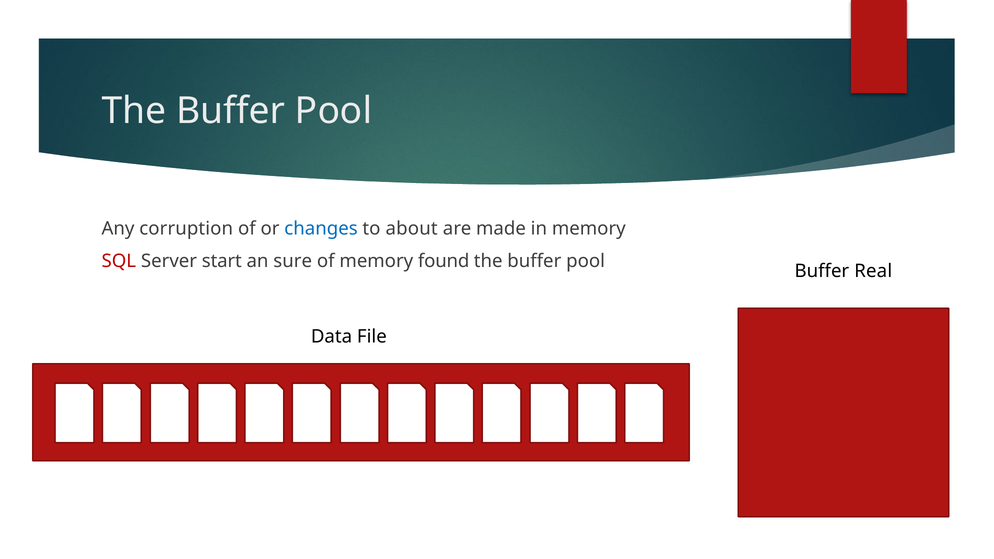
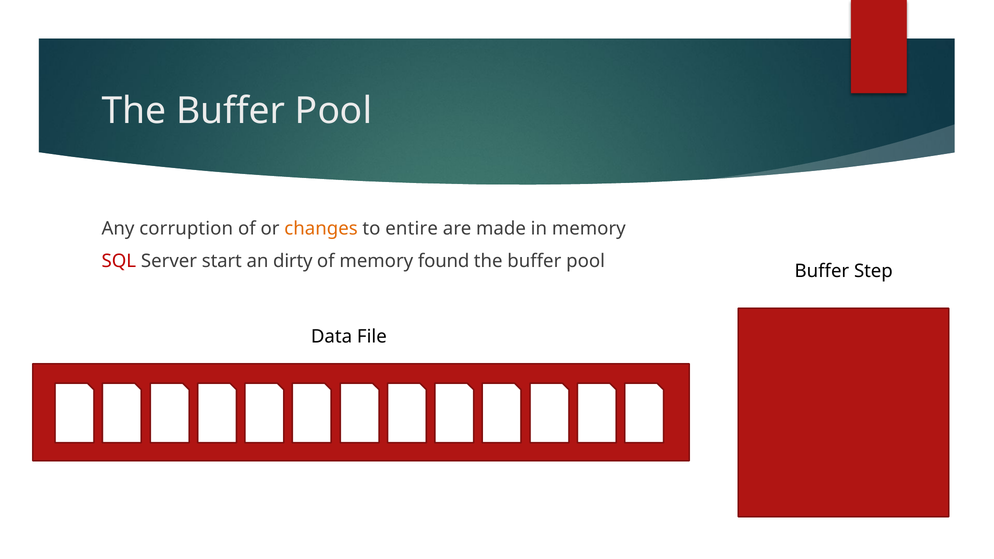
changes colour: blue -> orange
about: about -> entire
sure: sure -> dirty
Real: Real -> Step
